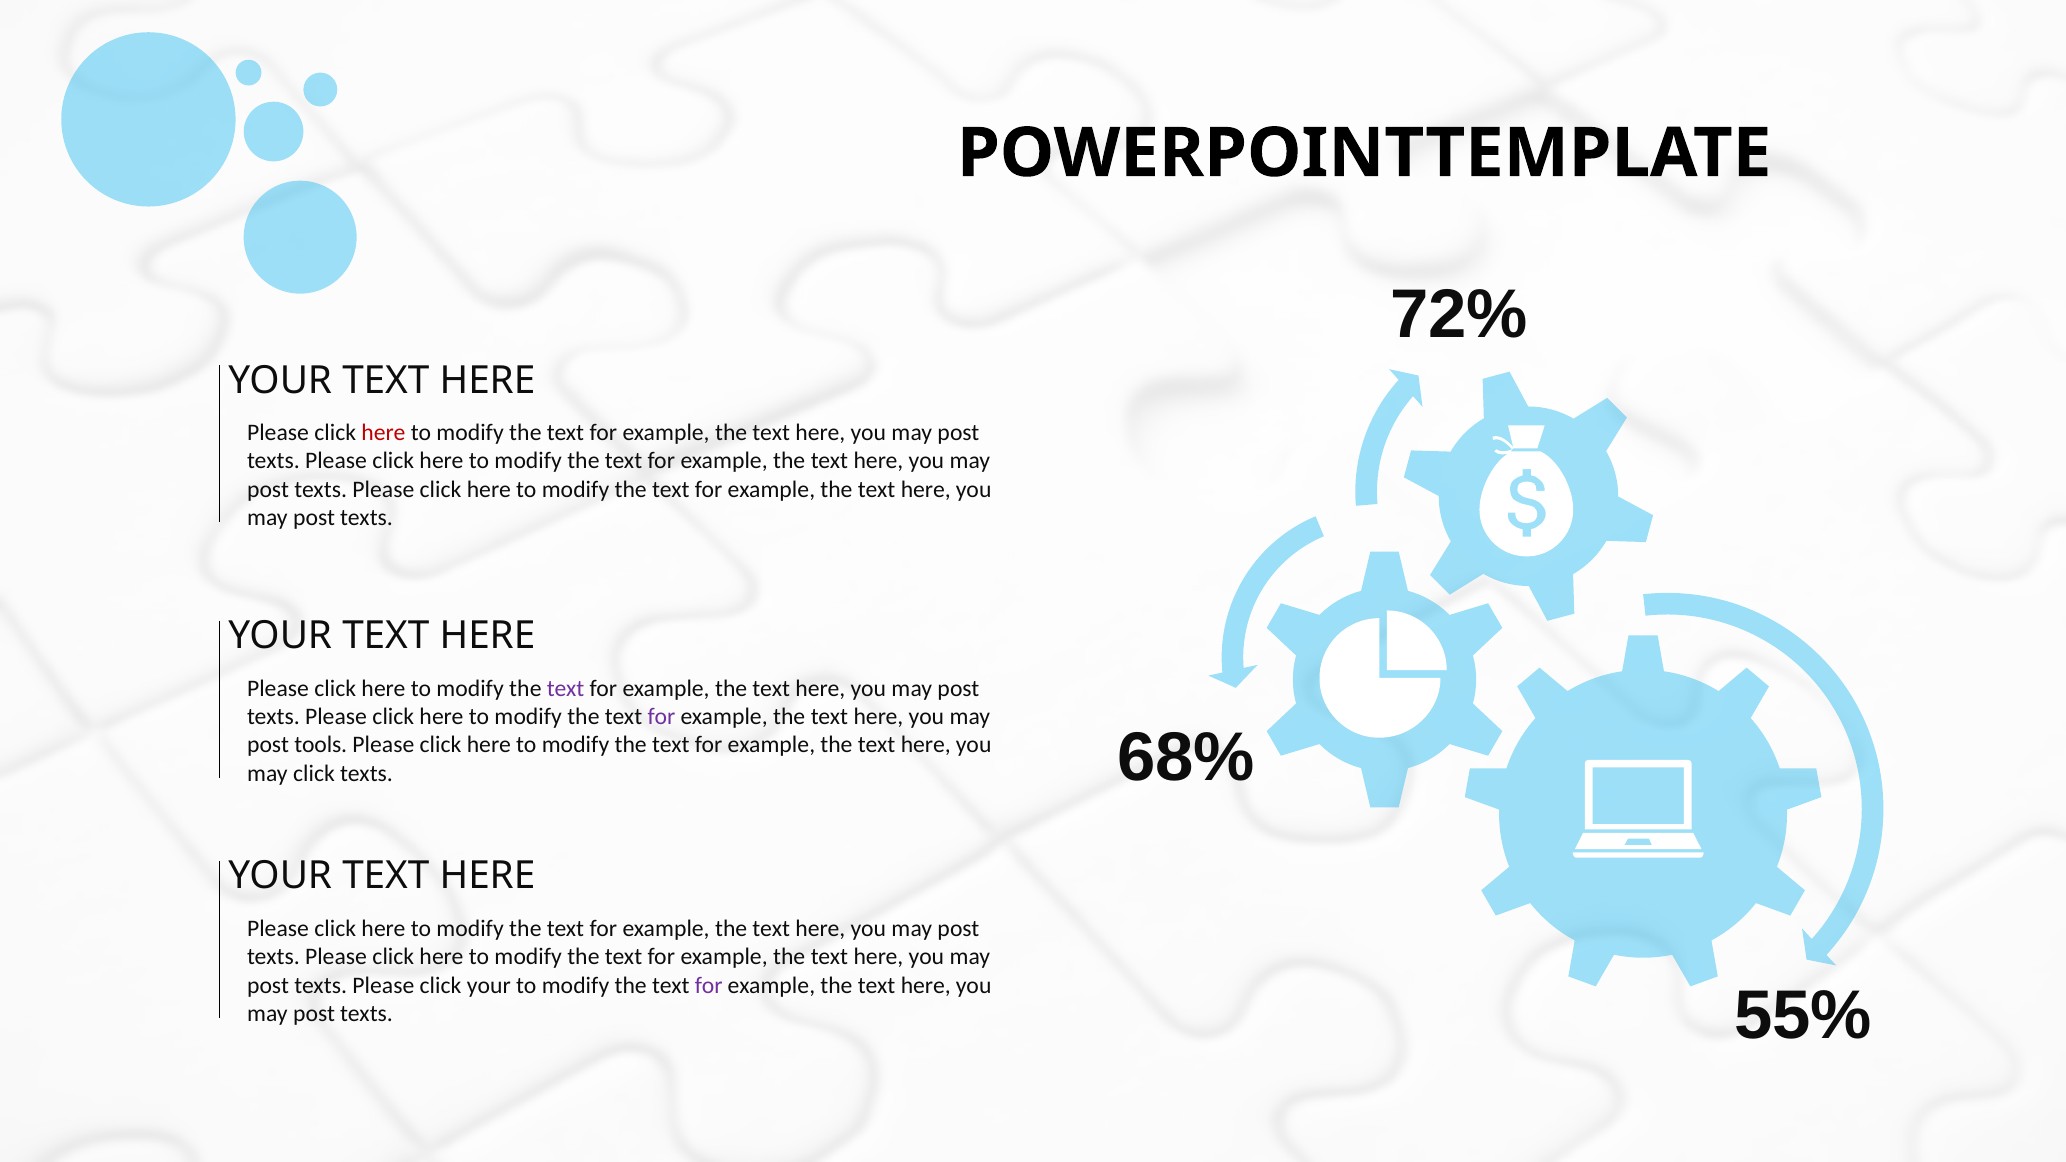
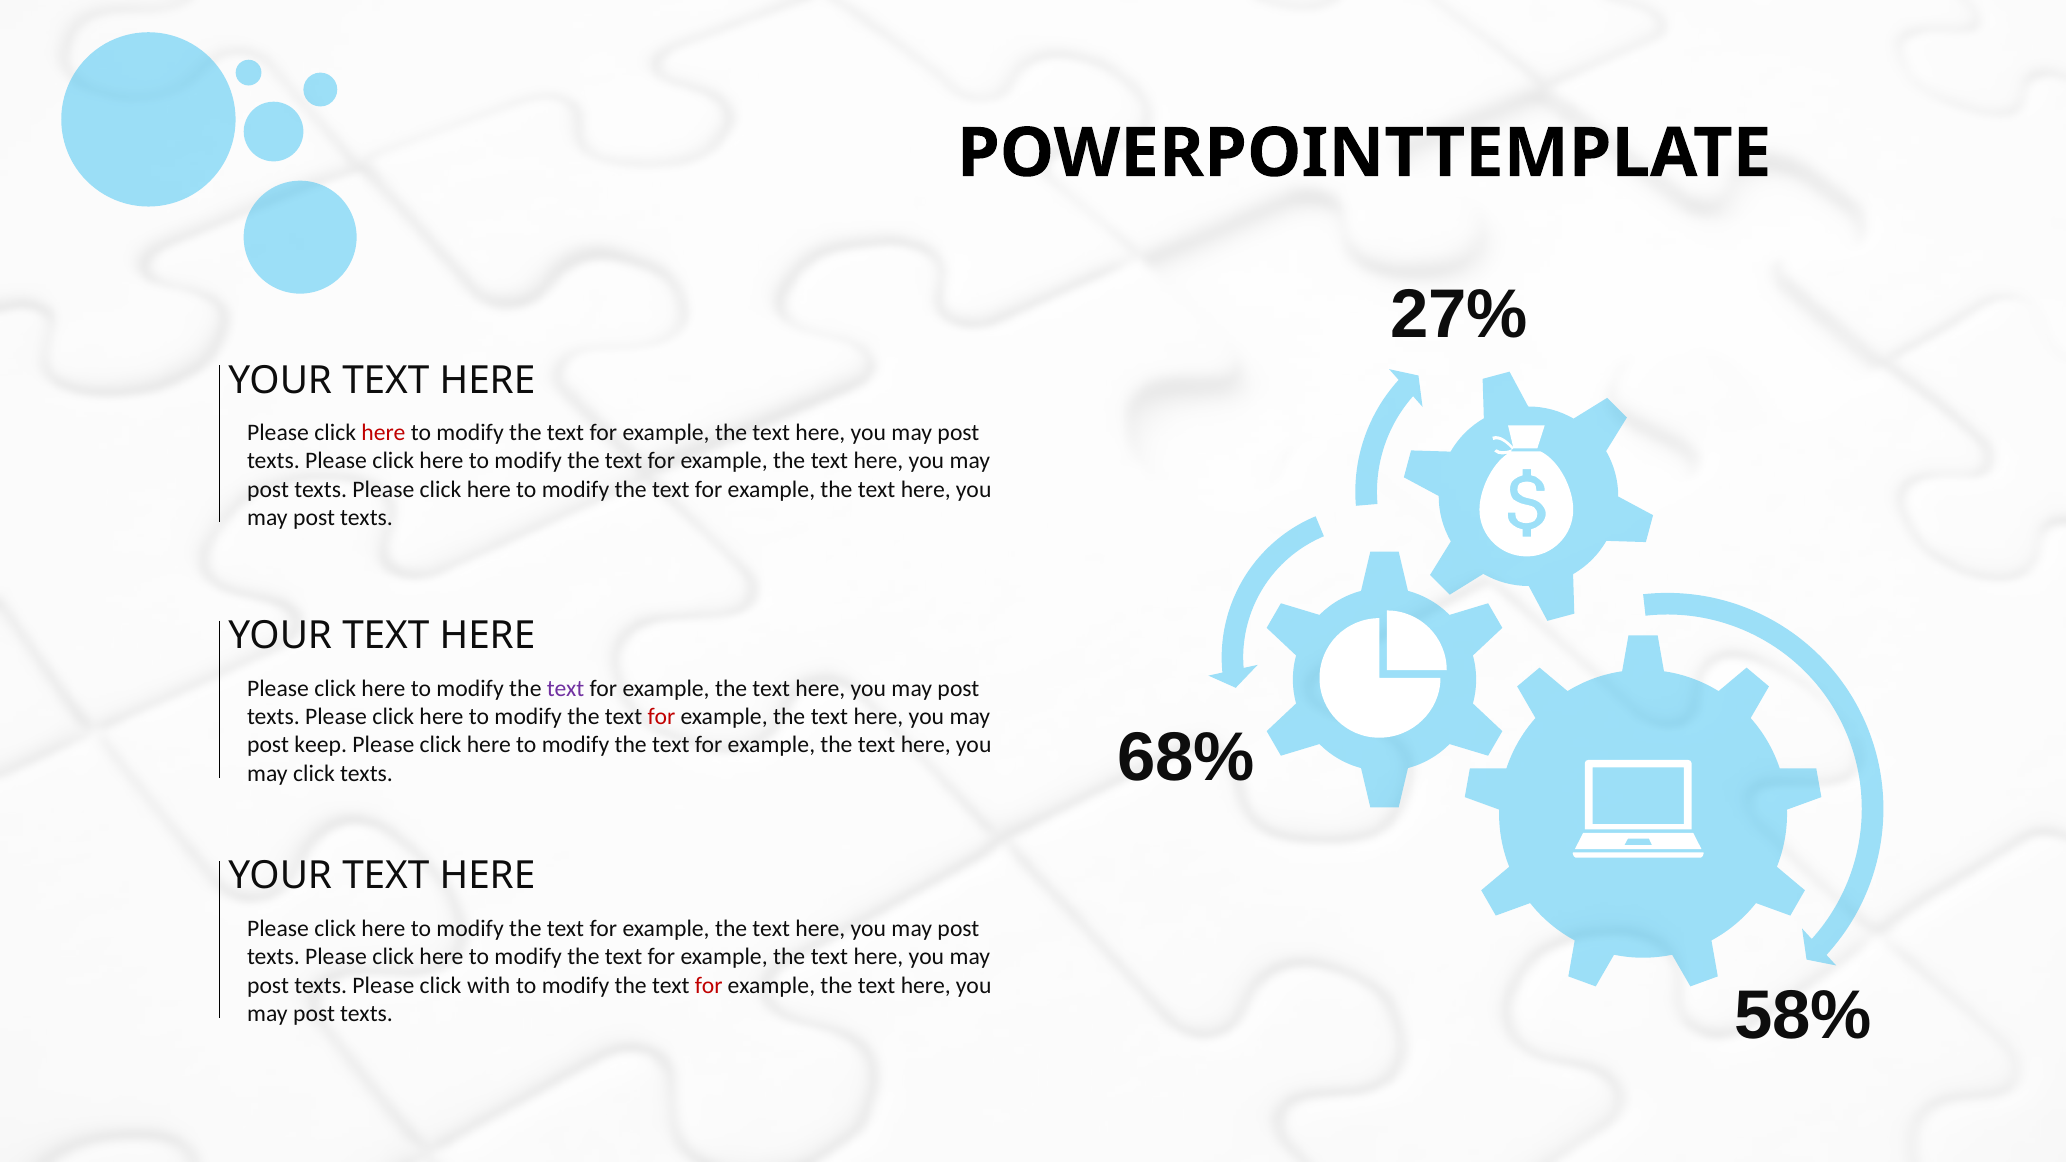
72%: 72% -> 27%
for at (661, 717) colour: purple -> red
tools: tools -> keep
click your: your -> with
for at (709, 986) colour: purple -> red
55%: 55% -> 58%
